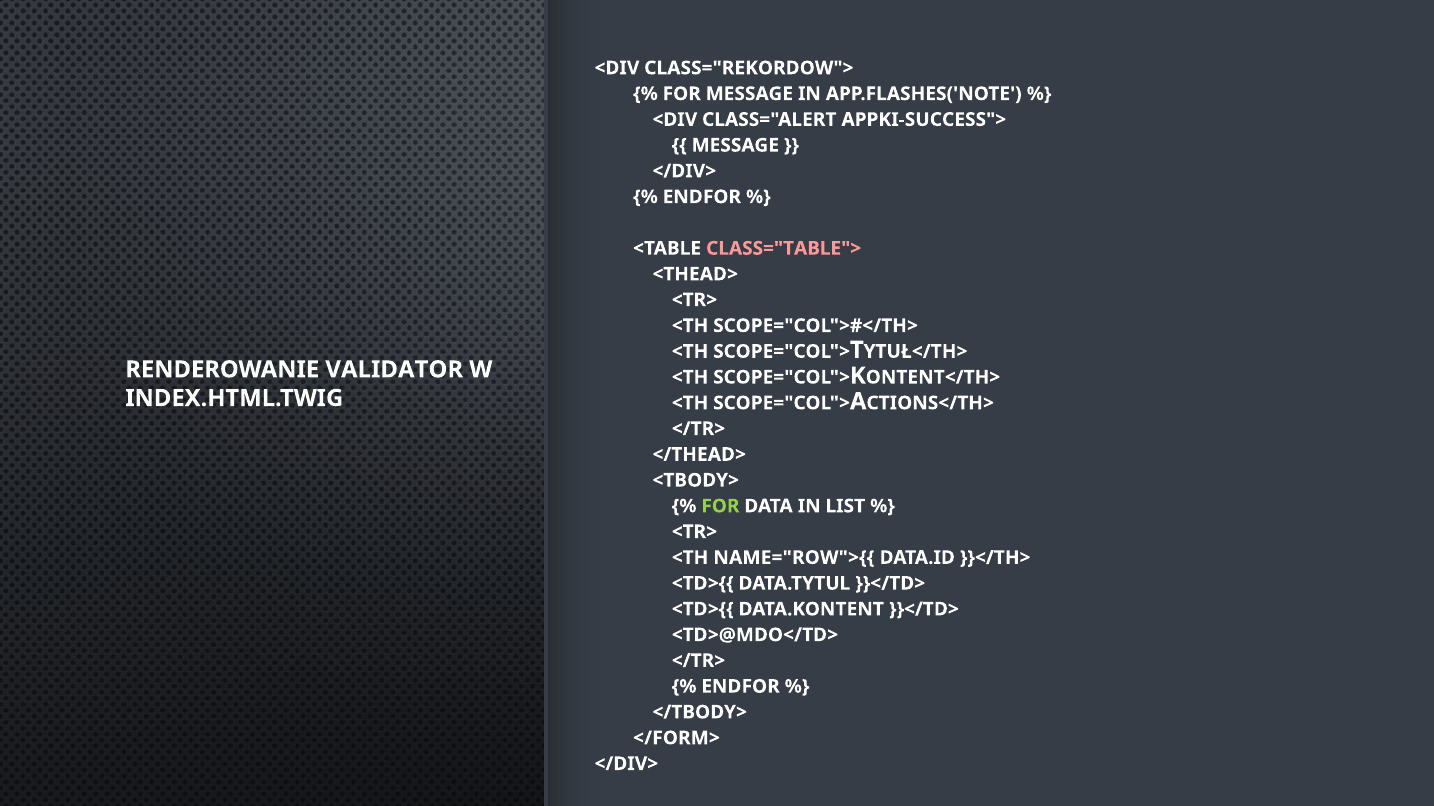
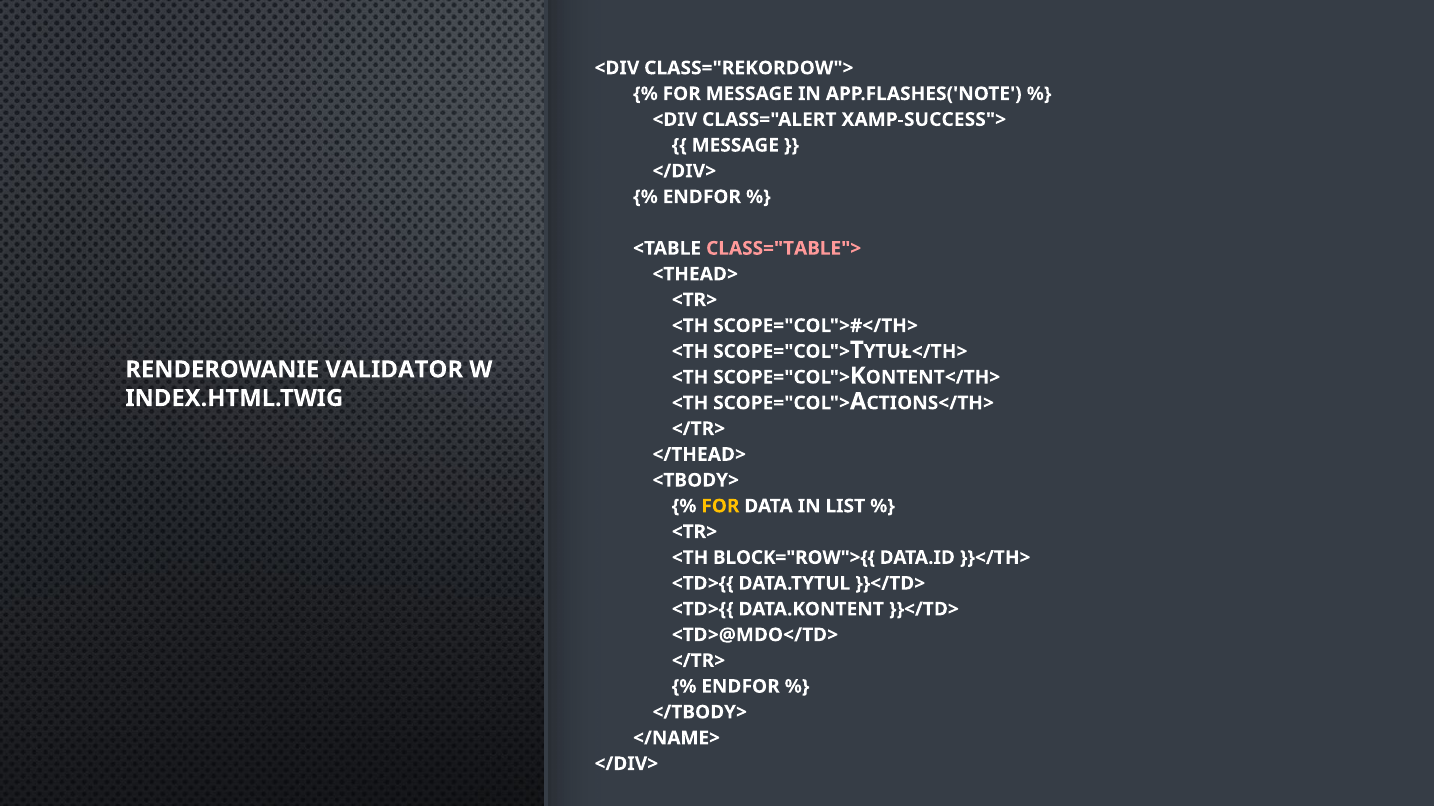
APPKI-SUCCESS">: APPKI-SUCCESS"> -> XAMP-SUCCESS">
FOR at (720, 506) colour: light green -> yellow
NAME="ROW">{{: NAME="ROW">{{ -> BLOCK="ROW">{{
</FORM>: </FORM> -> </NAME>
